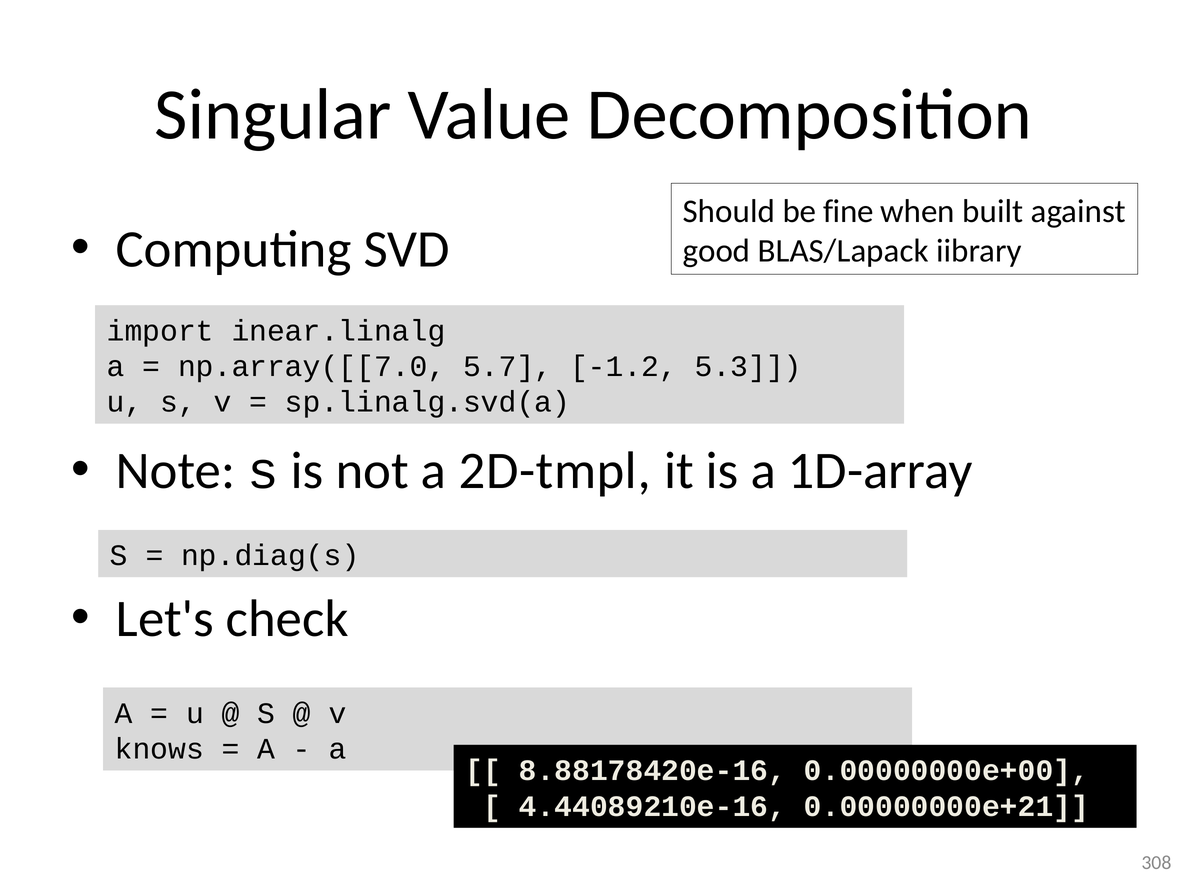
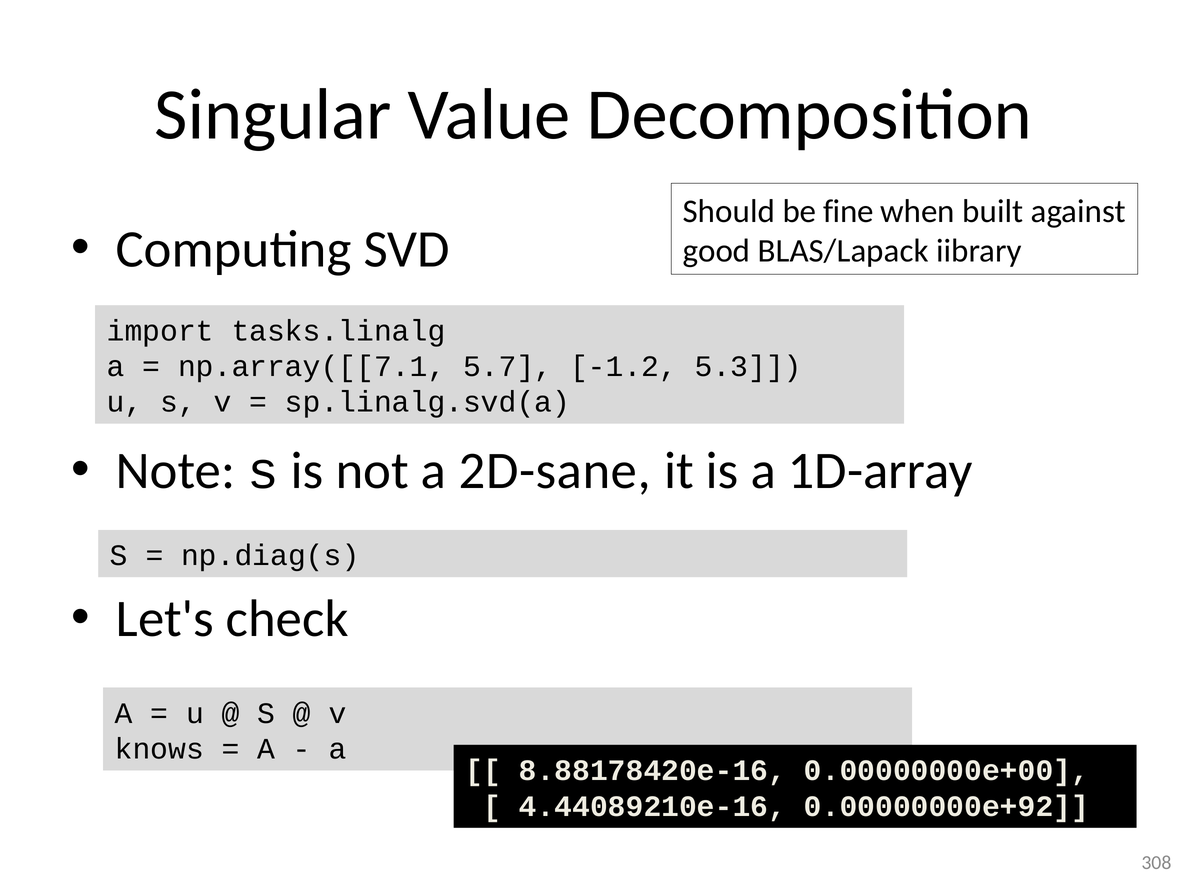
inear.linalg: inear.linalg -> tasks.linalg
np.array([[7.0: np.array([[7.0 -> np.array([[7.1
2D-tmpl: 2D-tmpl -> 2D-sane
0.00000000e+21: 0.00000000e+21 -> 0.00000000e+92
